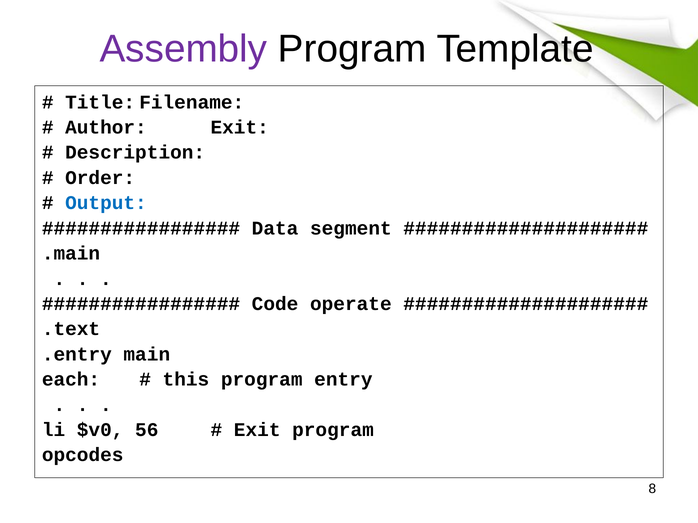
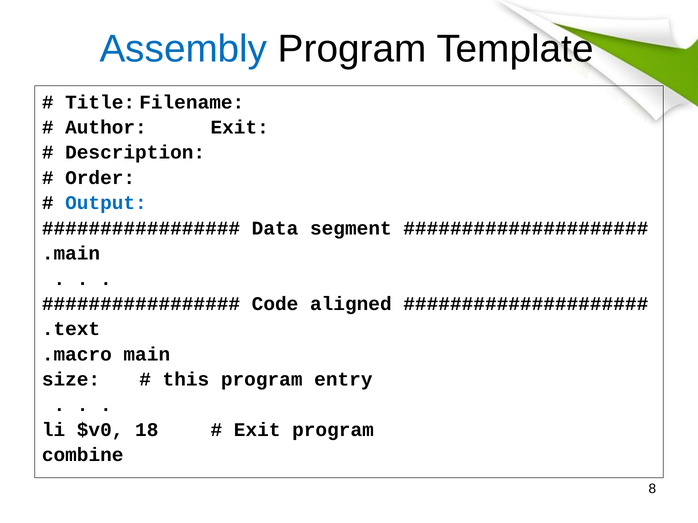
Assembly colour: purple -> blue
operate: operate -> aligned
.entry: .entry -> .macro
each: each -> size
56: 56 -> 18
opcodes: opcodes -> combine
